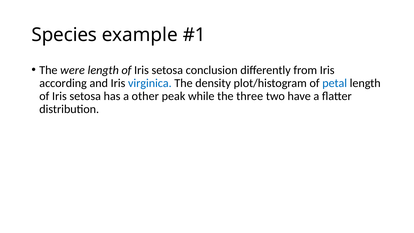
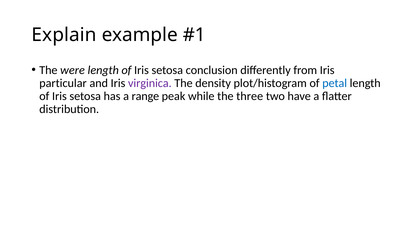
Species: Species -> Explain
according: according -> particular
virginica colour: blue -> purple
other: other -> range
